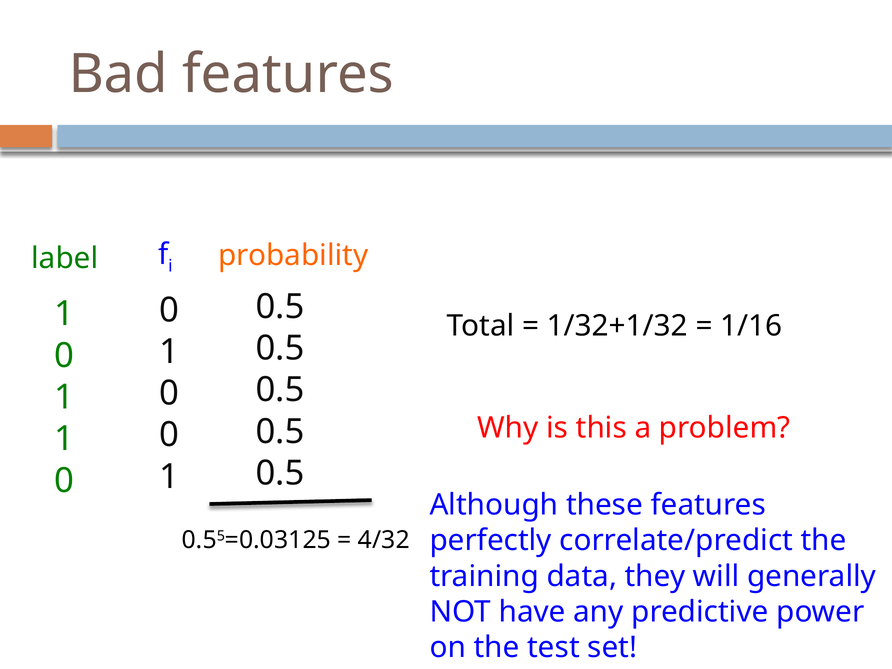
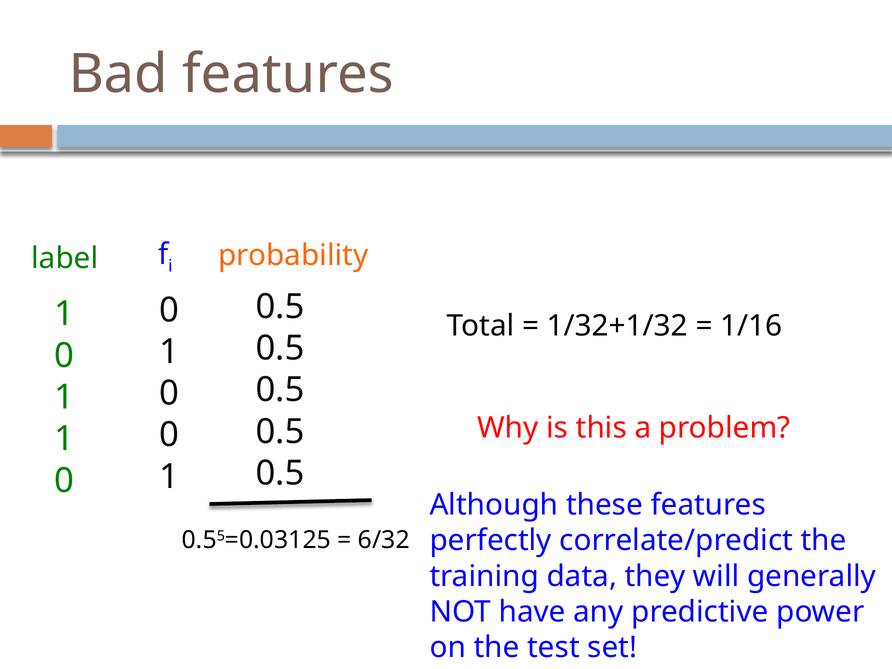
4/32: 4/32 -> 6/32
